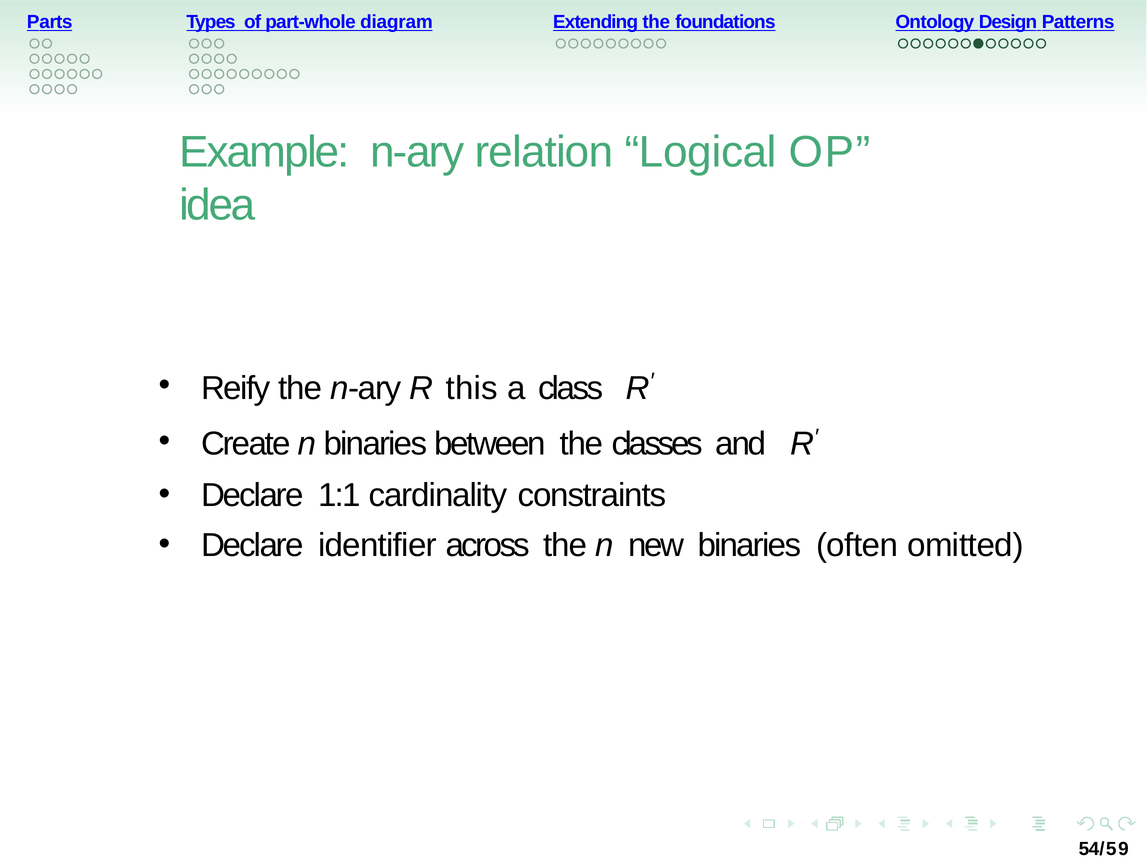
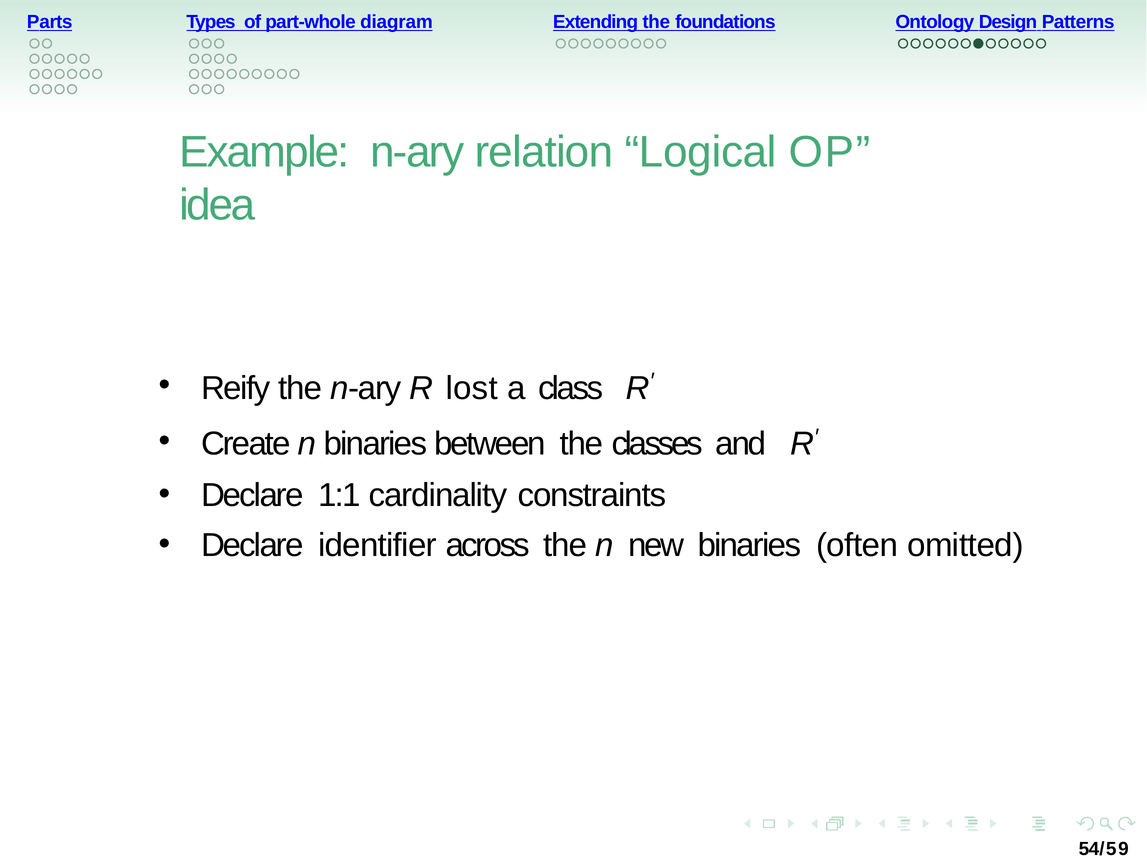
this: this -> lost
